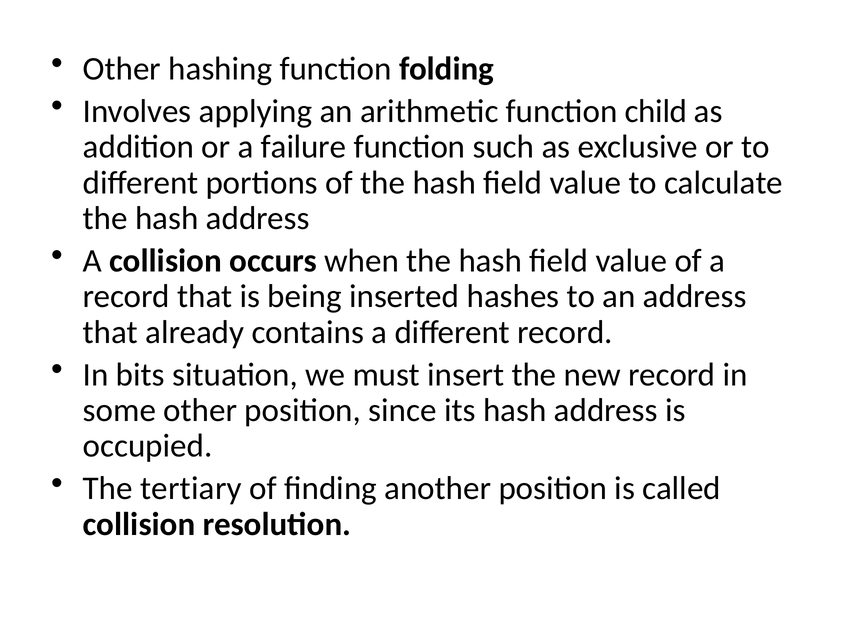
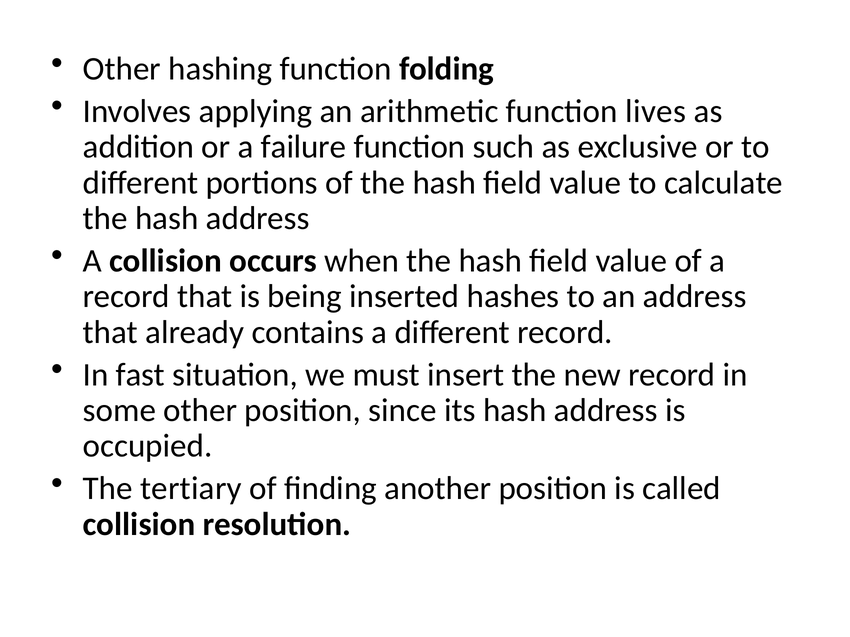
child: child -> lives
bits: bits -> fast
